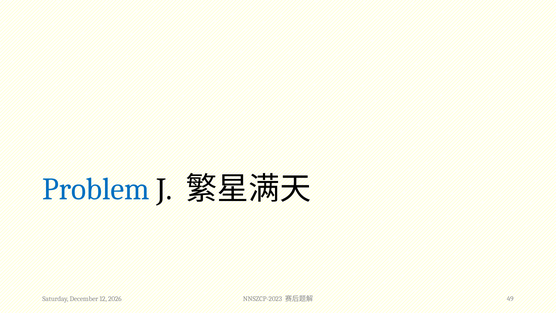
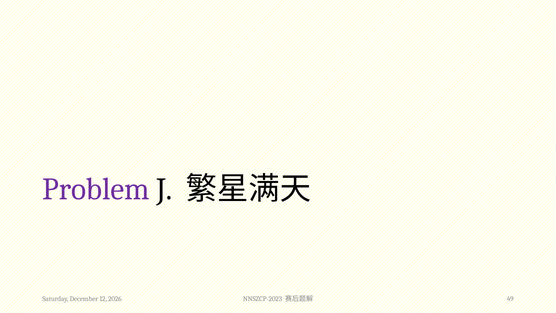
Problem colour: blue -> purple
